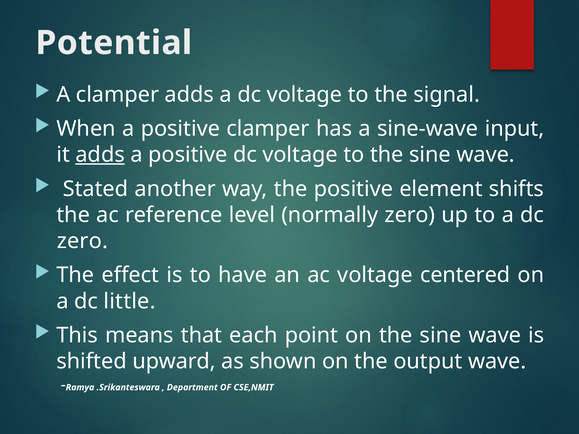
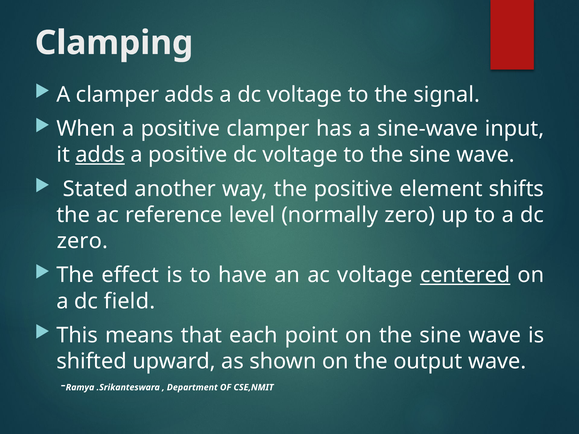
Potential: Potential -> Clamping
centered underline: none -> present
little: little -> field
